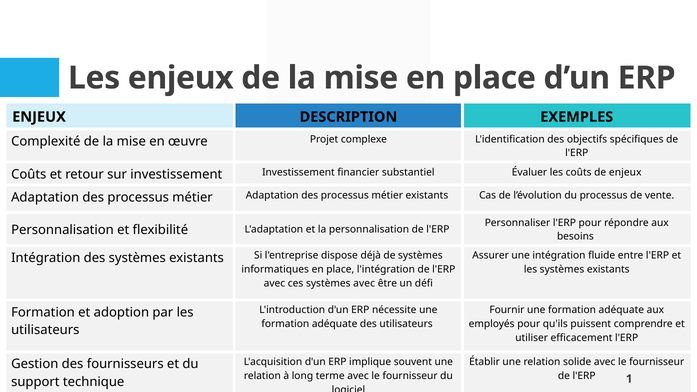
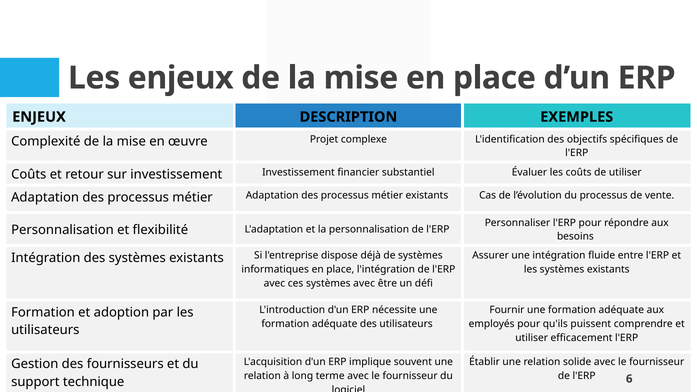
de enjeux: enjeux -> utiliser
1: 1 -> 6
